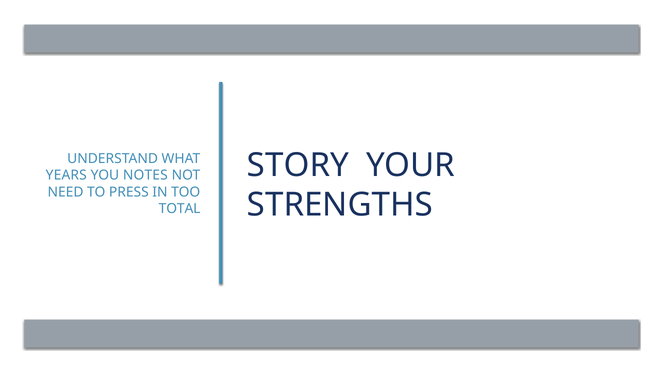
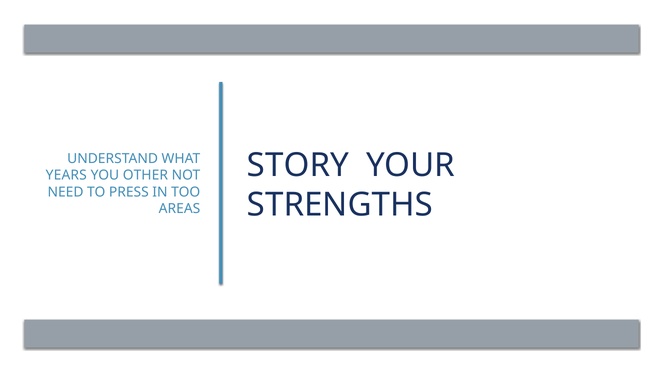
NOTES: NOTES -> OTHER
TOTAL: TOTAL -> AREAS
